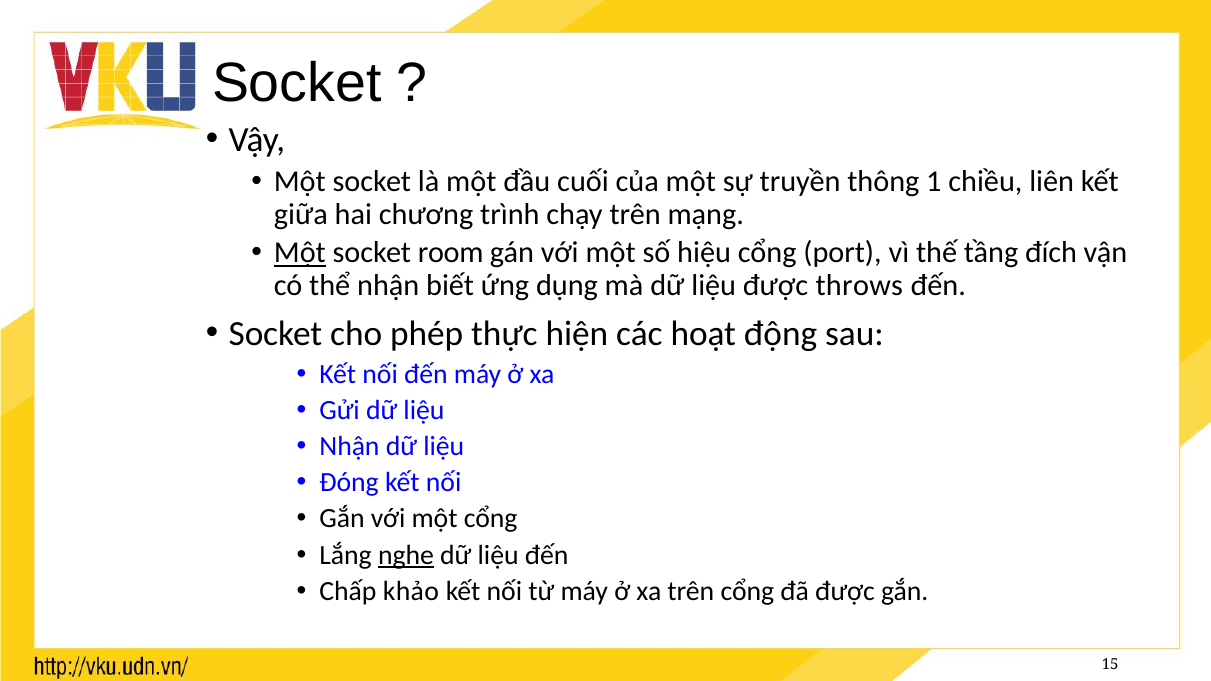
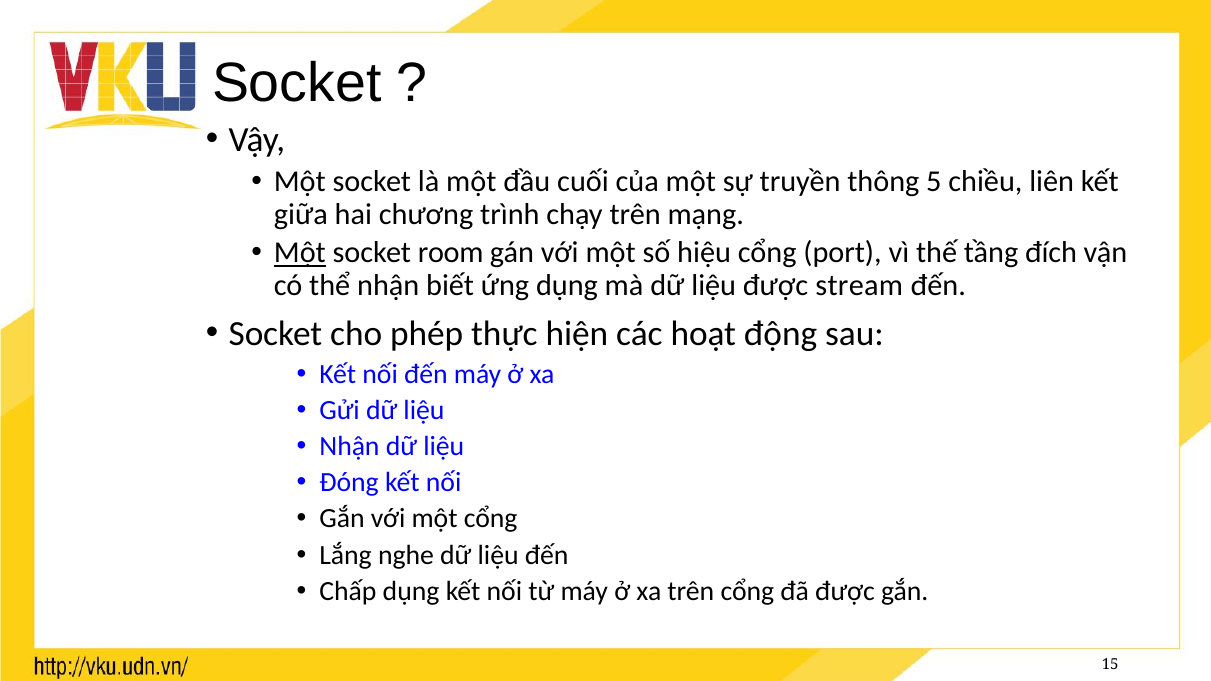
1: 1 -> 5
throws: throws -> stream
nghe underline: present -> none
Chấp khảo: khảo -> dụng
